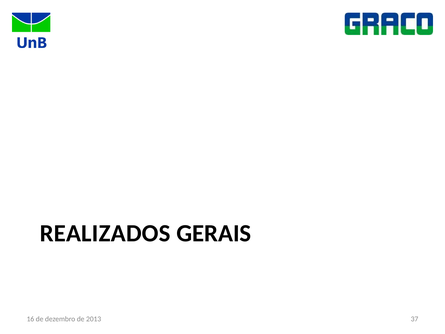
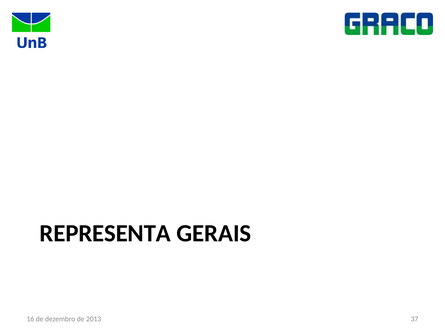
REALIZADOS: REALIZADOS -> REPRESENTA
